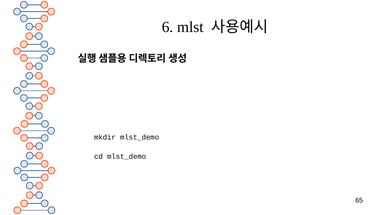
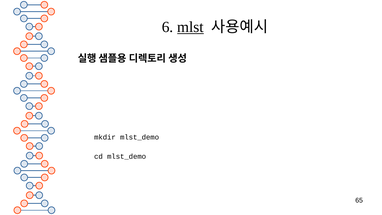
mlst underline: none -> present
